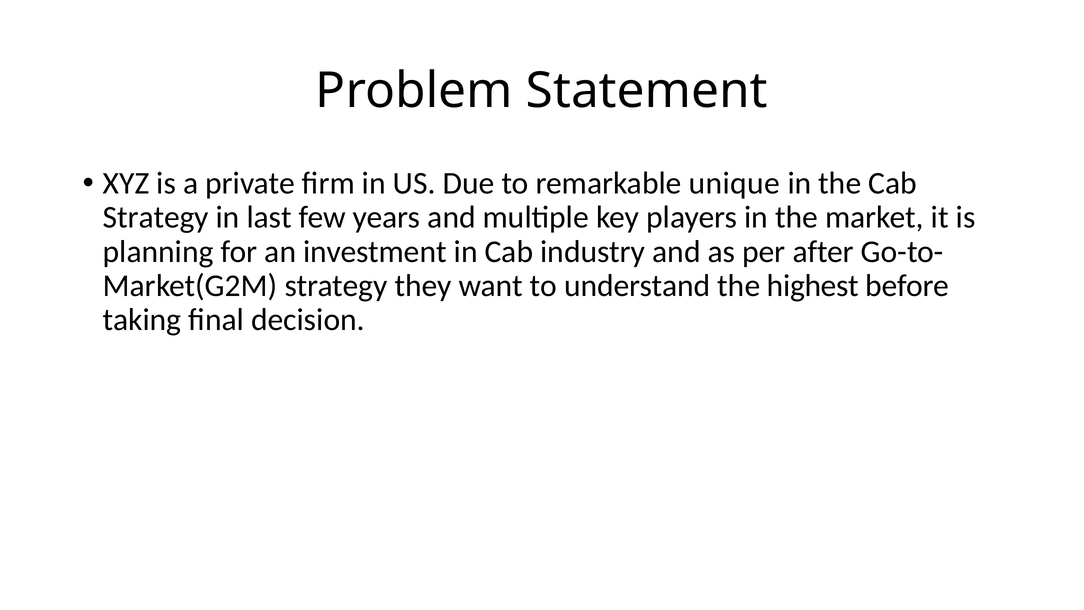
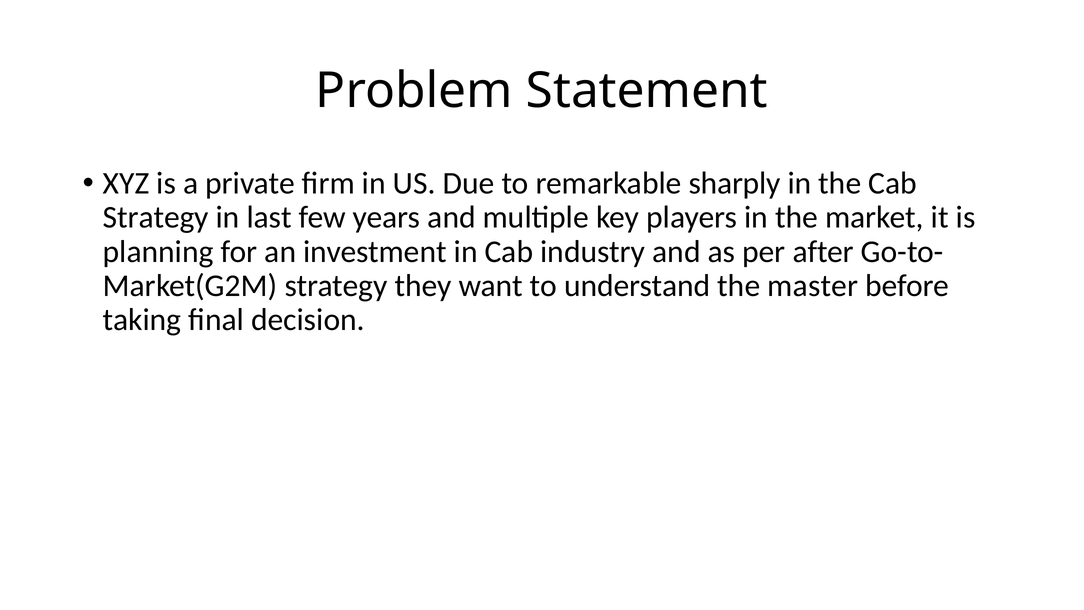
unique: unique -> sharply
highest: highest -> master
